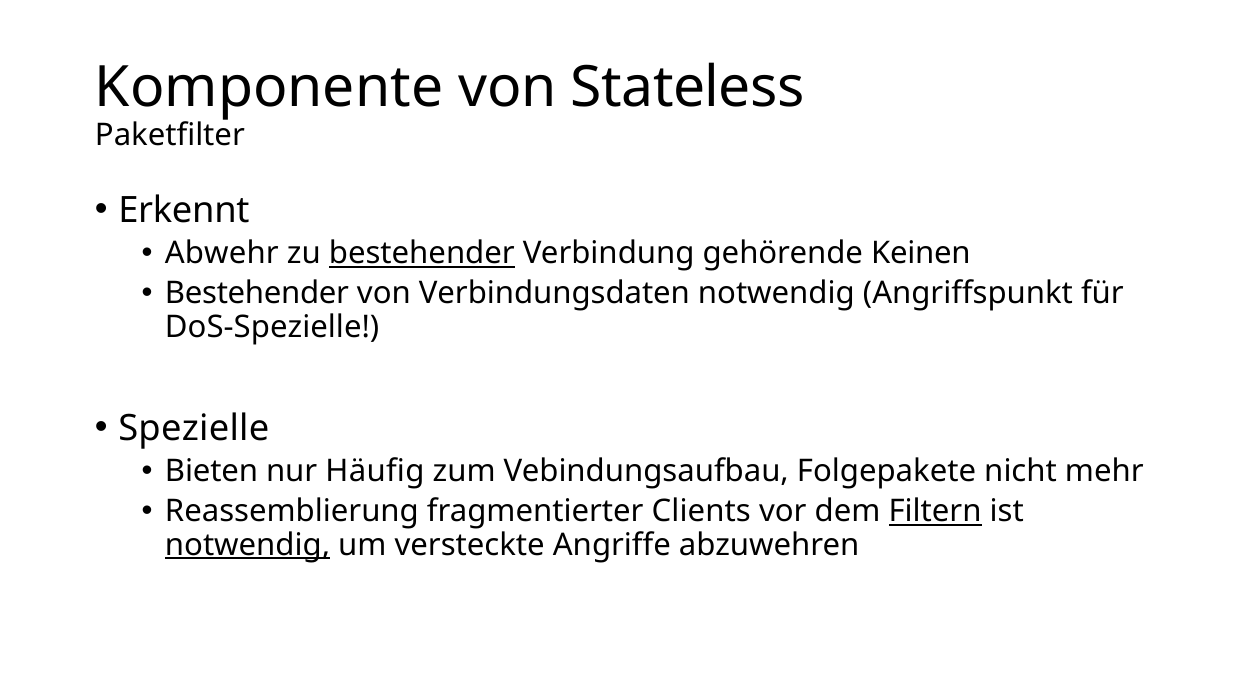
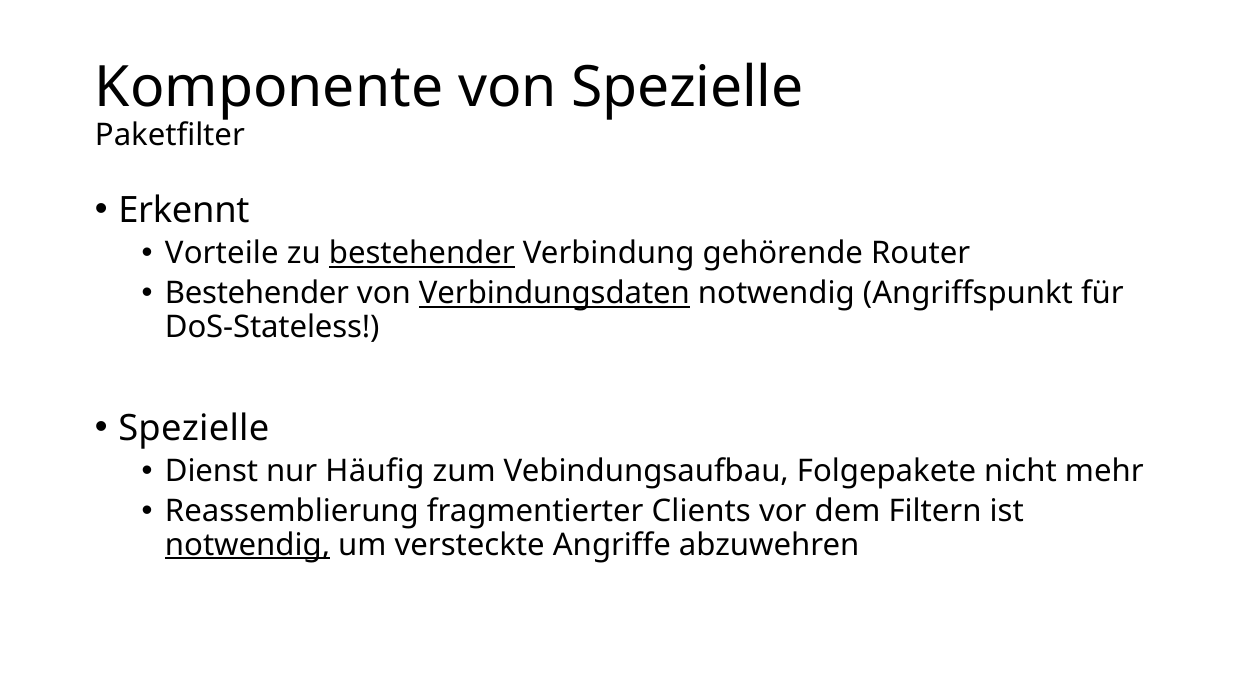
von Stateless: Stateless -> Spezielle
Abwehr: Abwehr -> Vorteile
Keinen: Keinen -> Router
Verbindungsdaten underline: none -> present
DoS-Spezielle: DoS-Spezielle -> DoS-Stateless
Bieten: Bieten -> Dienst
Filtern underline: present -> none
